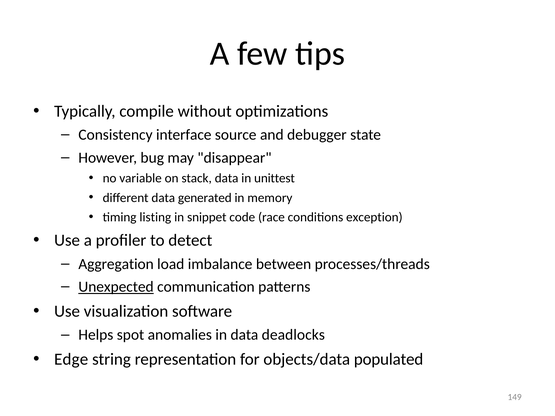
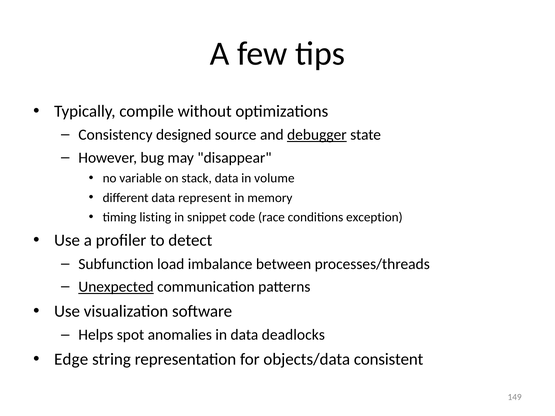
interface: interface -> designed
debugger underline: none -> present
unittest: unittest -> volume
generated: generated -> represent
Aggregation: Aggregation -> Subfunction
populated: populated -> consistent
